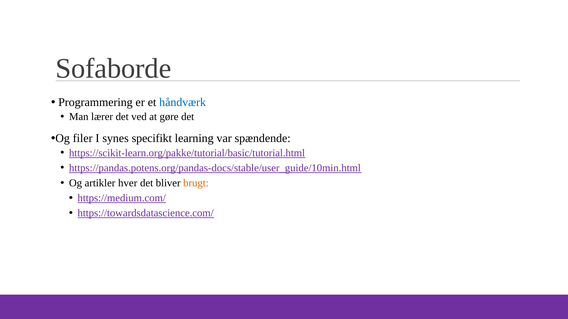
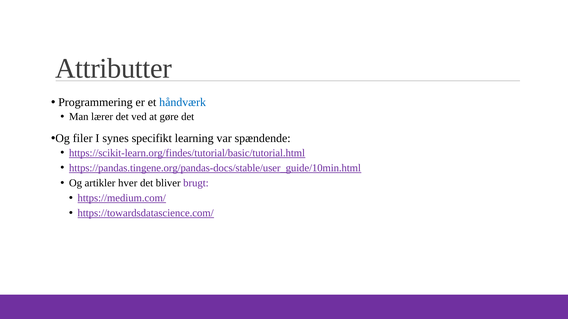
Sofaborde: Sofaborde -> Attributter
https://scikit-learn.org/pakke/tutorial/basic/tutorial.html: https://scikit-learn.org/pakke/tutorial/basic/tutorial.html -> https://scikit-learn.org/findes/tutorial/basic/tutorial.html
https://pandas.potens.org/pandas-docs/stable/user_guide/10min.html: https://pandas.potens.org/pandas-docs/stable/user_guide/10min.html -> https://pandas.tingene.org/pandas-docs/stable/user_guide/10min.html
brugt colour: orange -> purple
